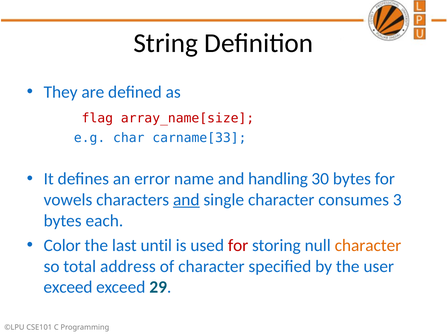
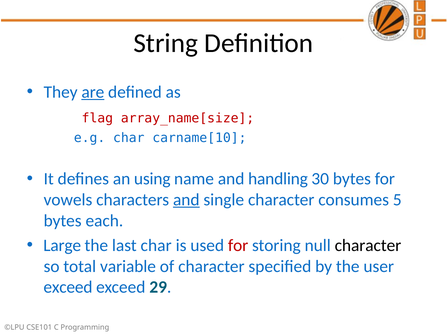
are underline: none -> present
carname[33: carname[33 -> carname[10
error: error -> using
3: 3 -> 5
Color: Color -> Large
last until: until -> char
character at (368, 246) colour: orange -> black
address: address -> variable
